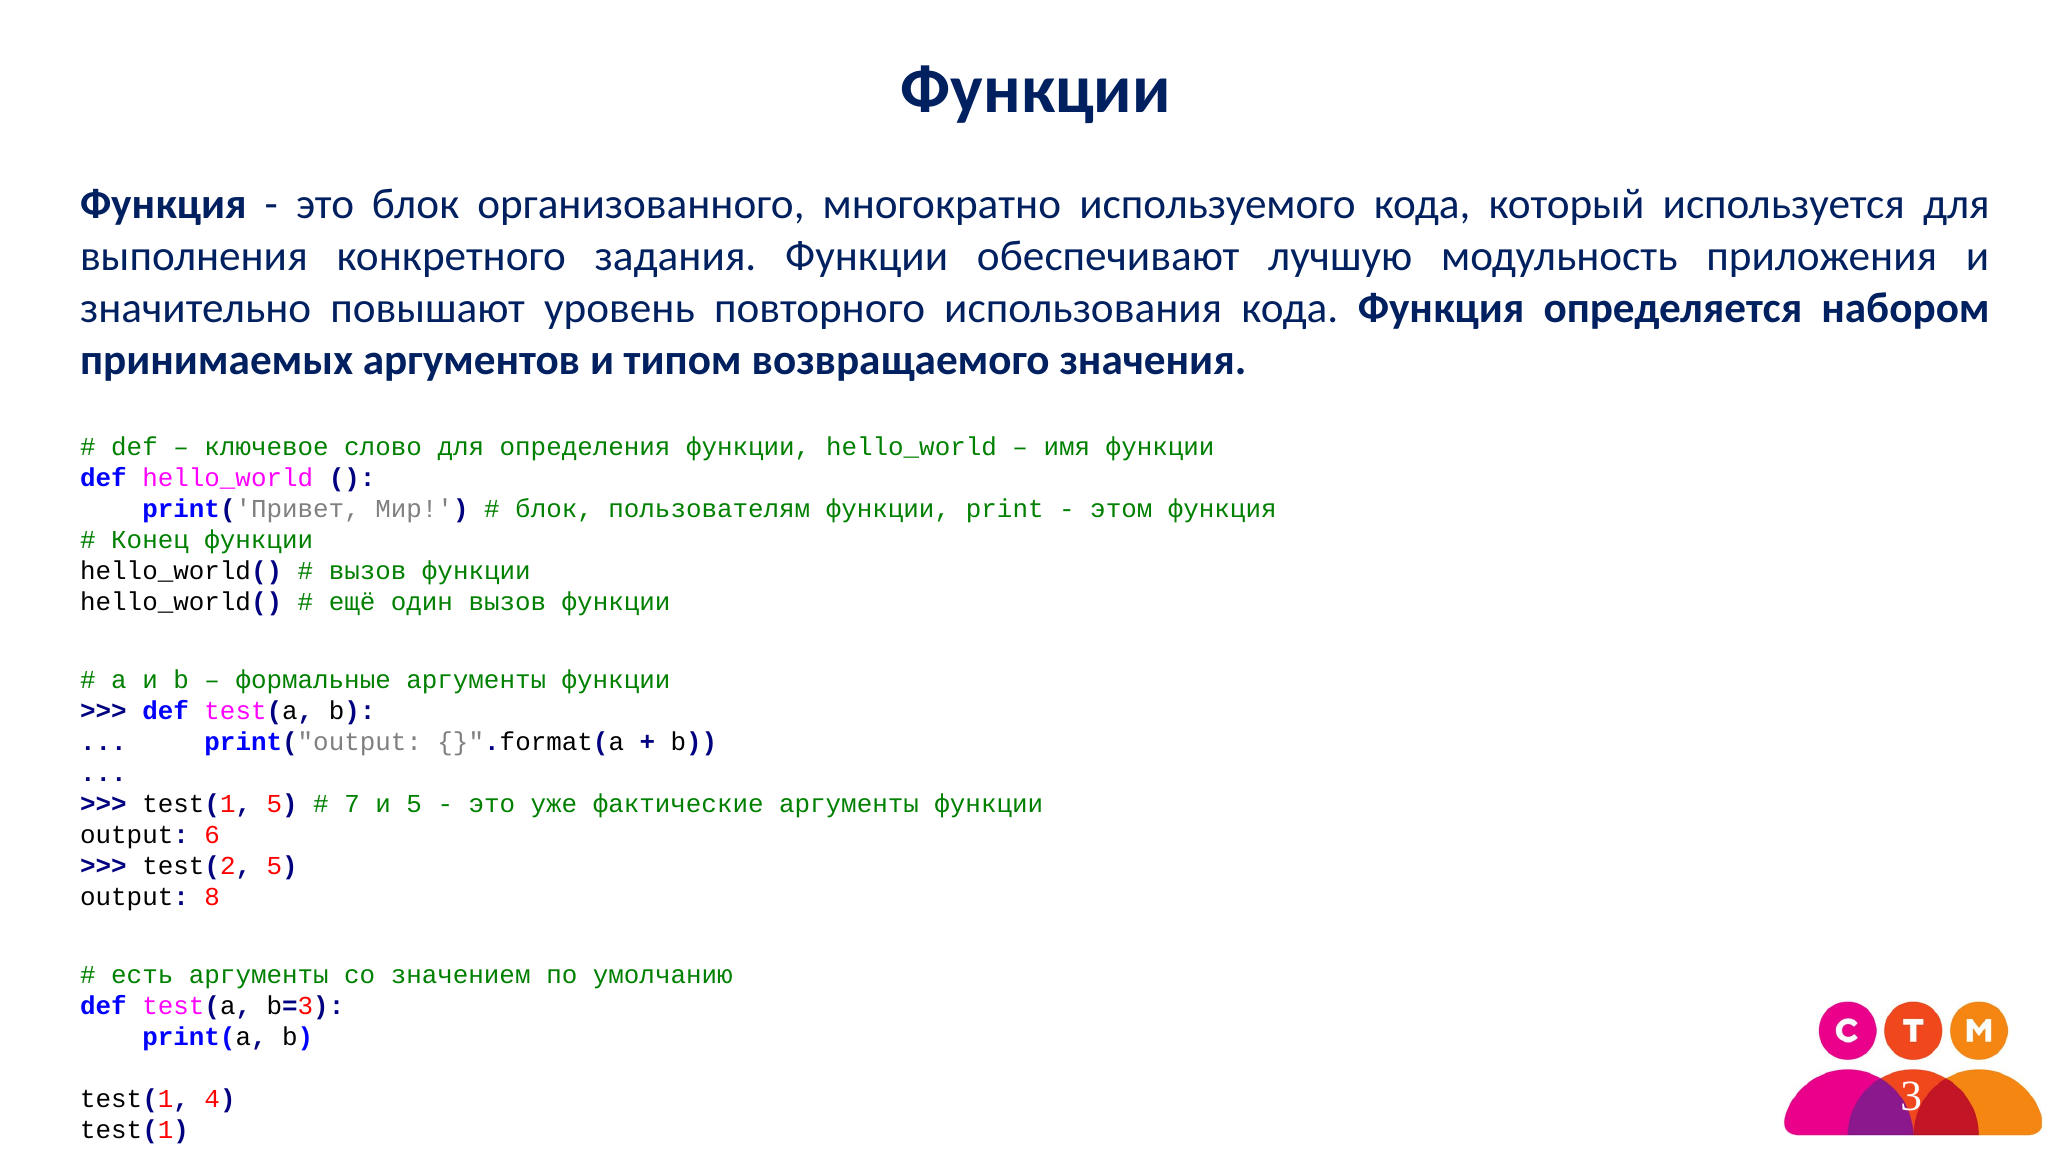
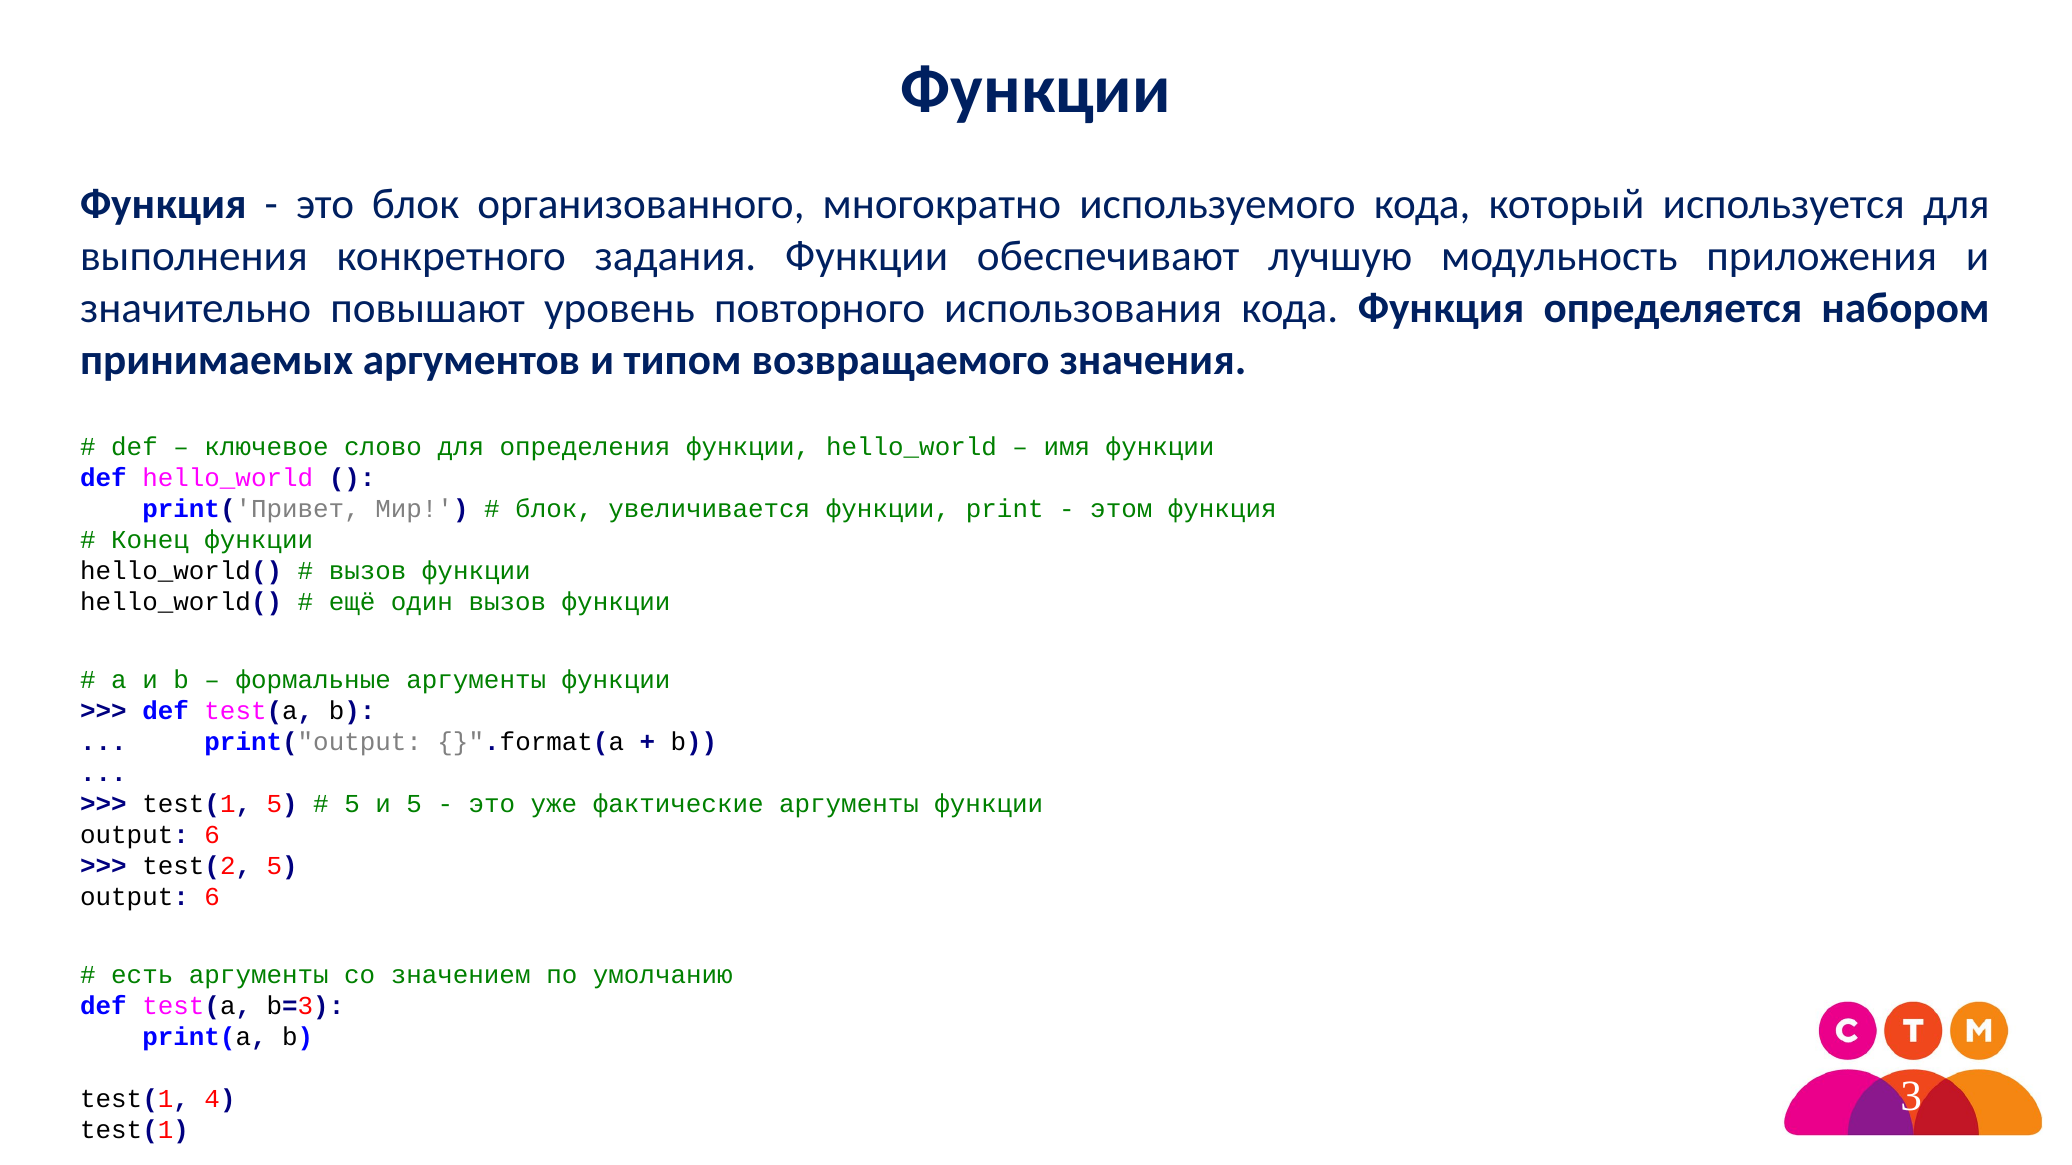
пользователям: пользователям -> увеличивается
7 at (352, 804): 7 -> 5
8 at (212, 897): 8 -> 6
